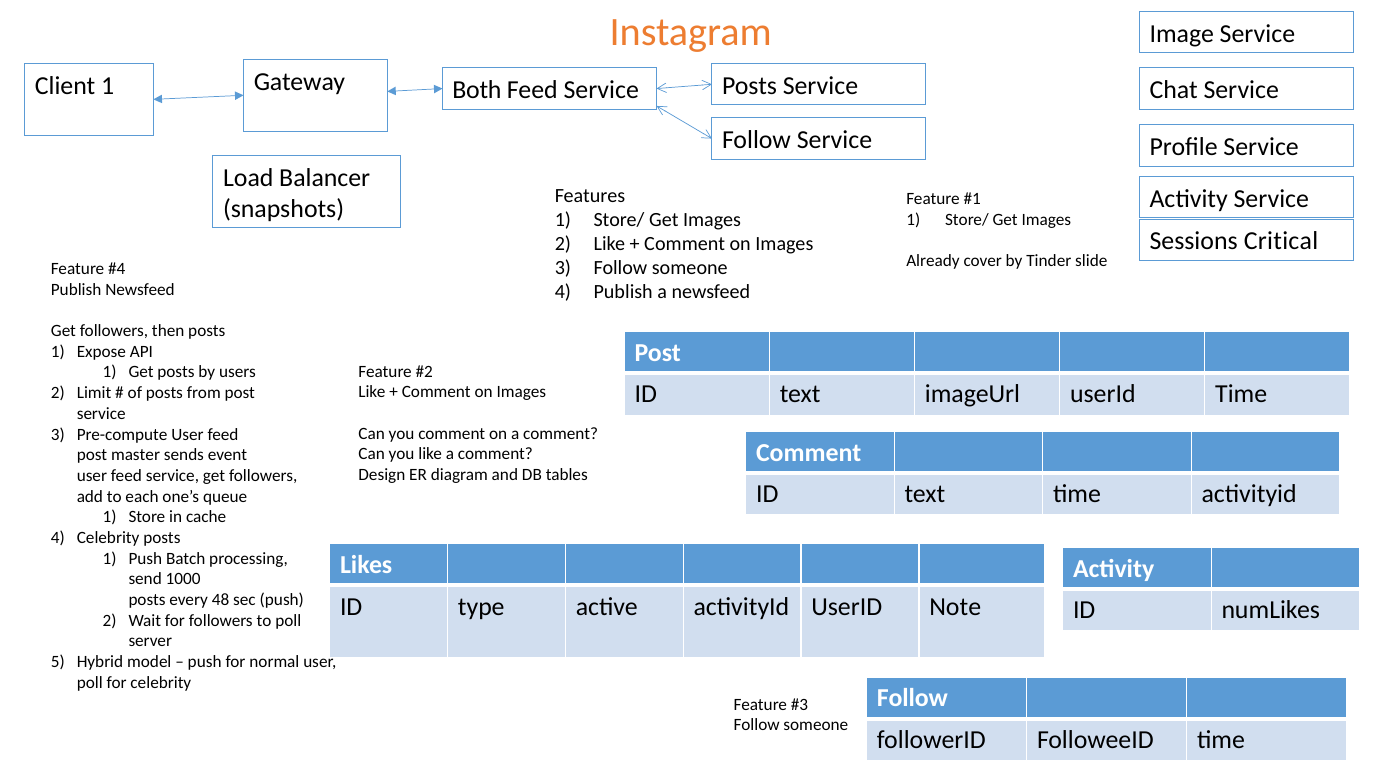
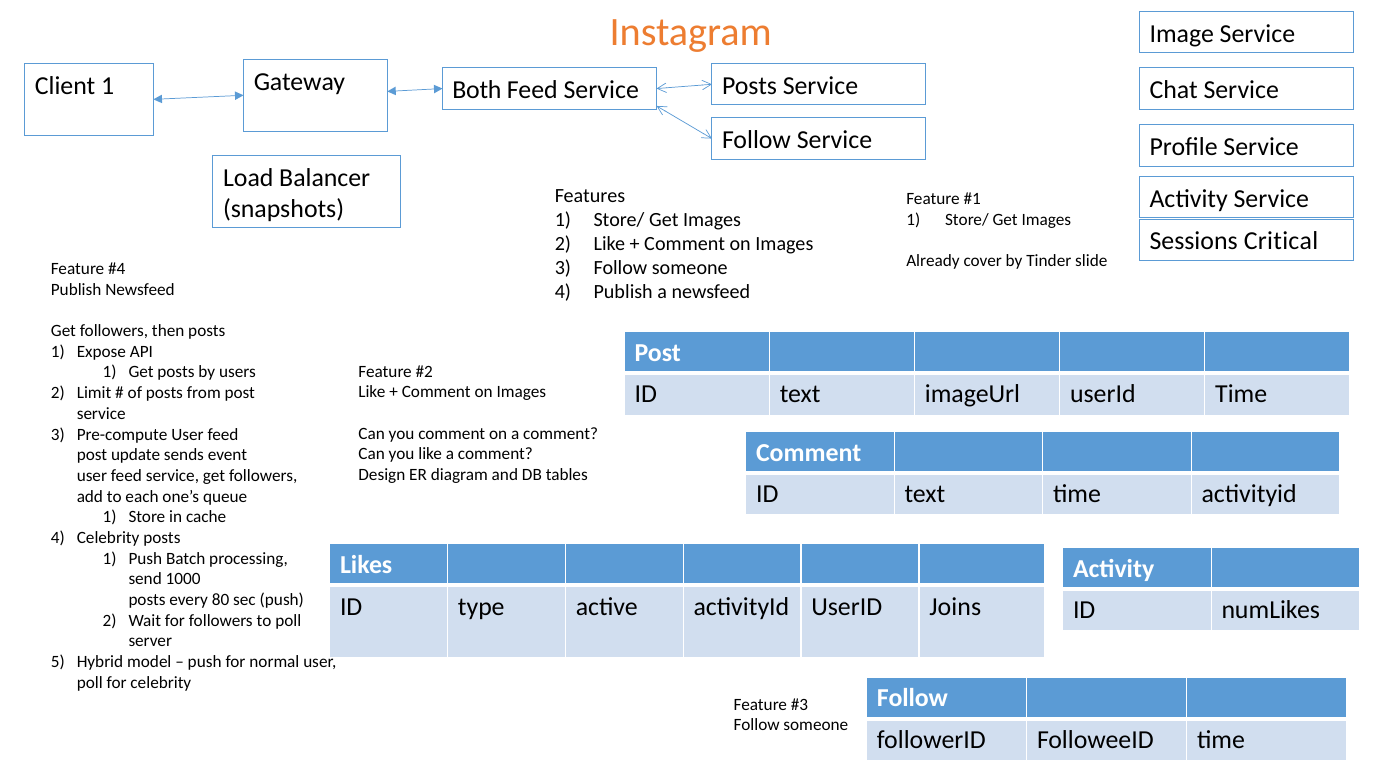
master: master -> update
48: 48 -> 80
Note: Note -> Joins
